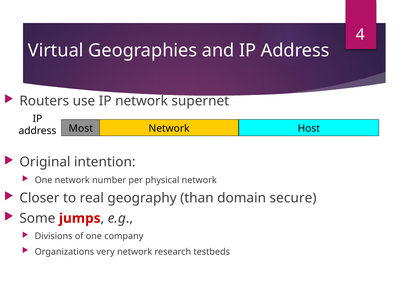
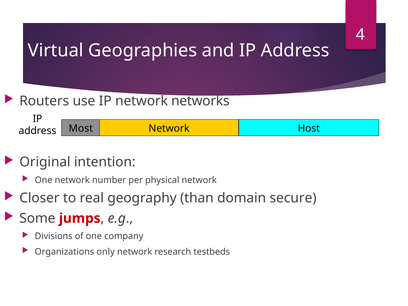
supernet: supernet -> networks
very: very -> only
